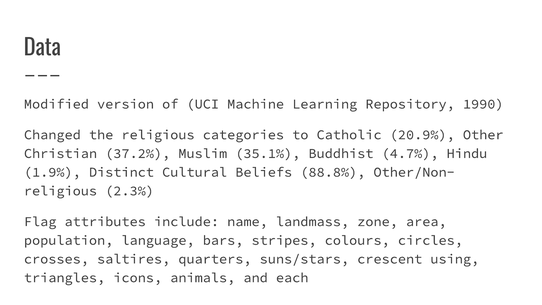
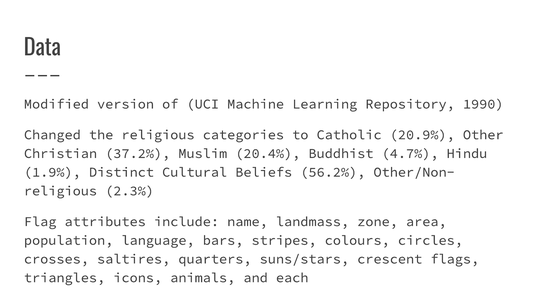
35.1%: 35.1% -> 20.4%
88.8%: 88.8% -> 56.2%
using: using -> flags
